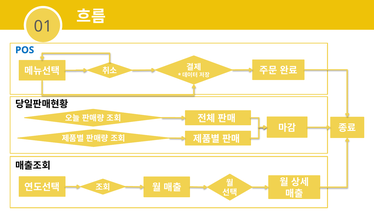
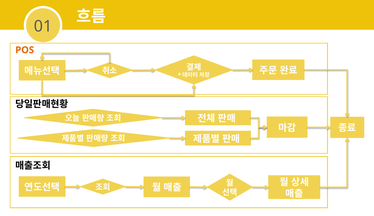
POS colour: blue -> orange
